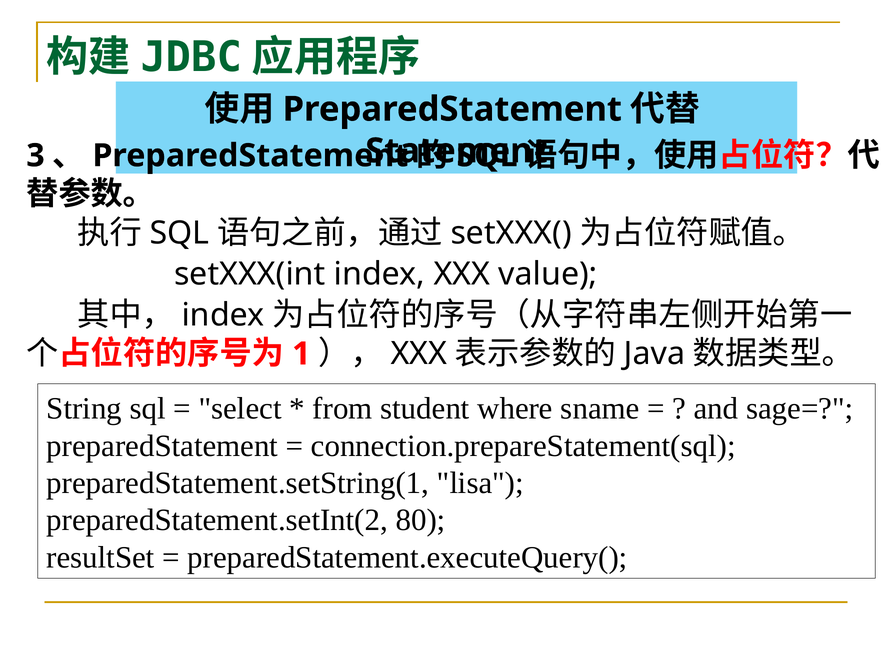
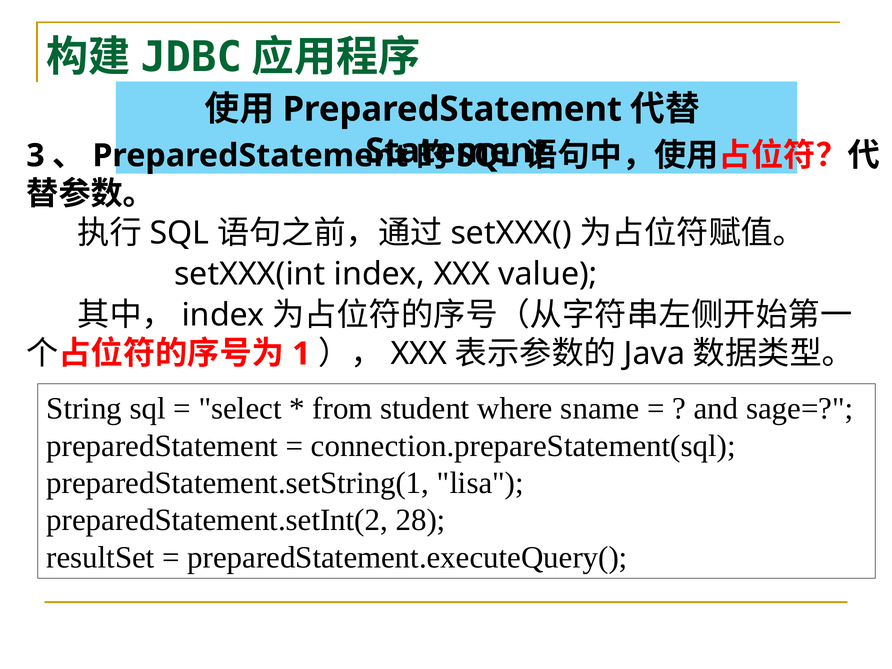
80: 80 -> 28
